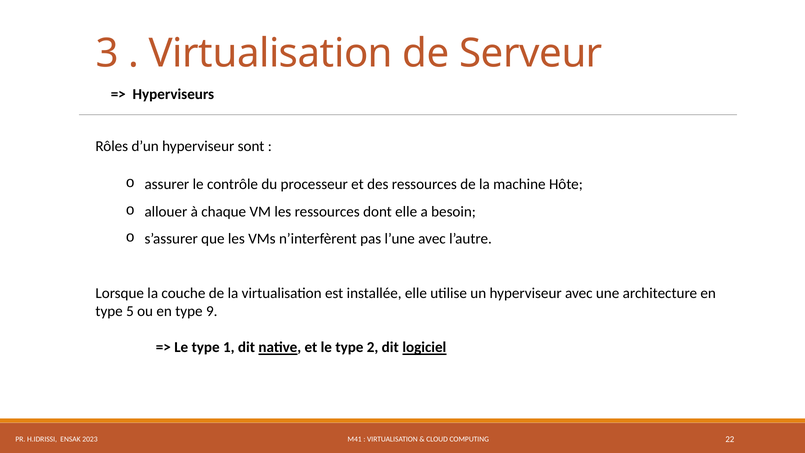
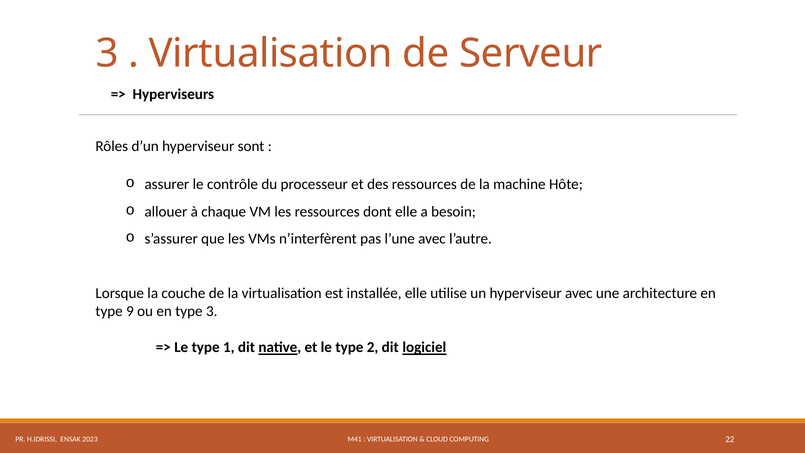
5: 5 -> 9
type 9: 9 -> 3
